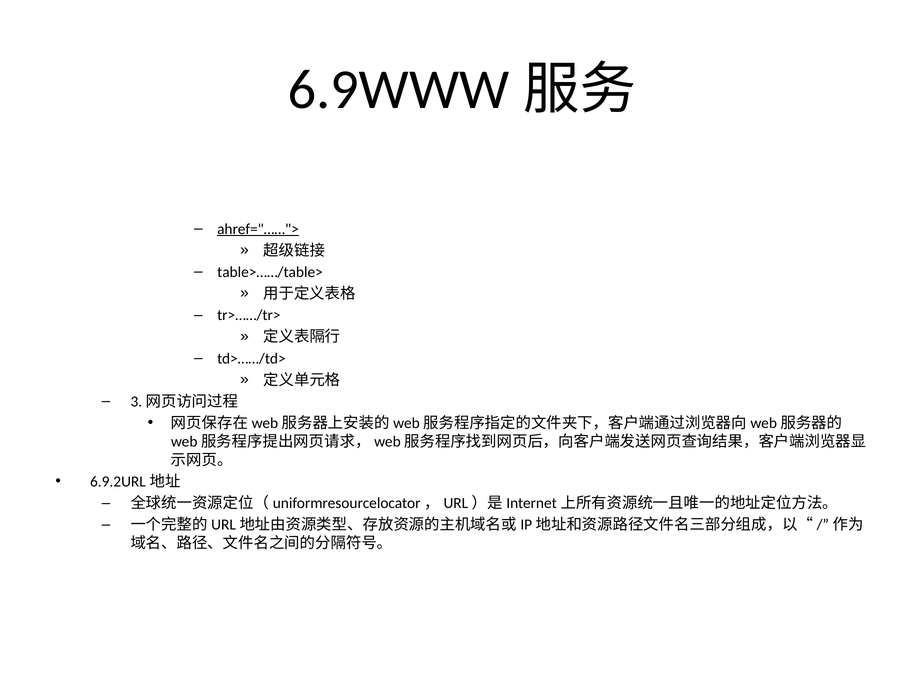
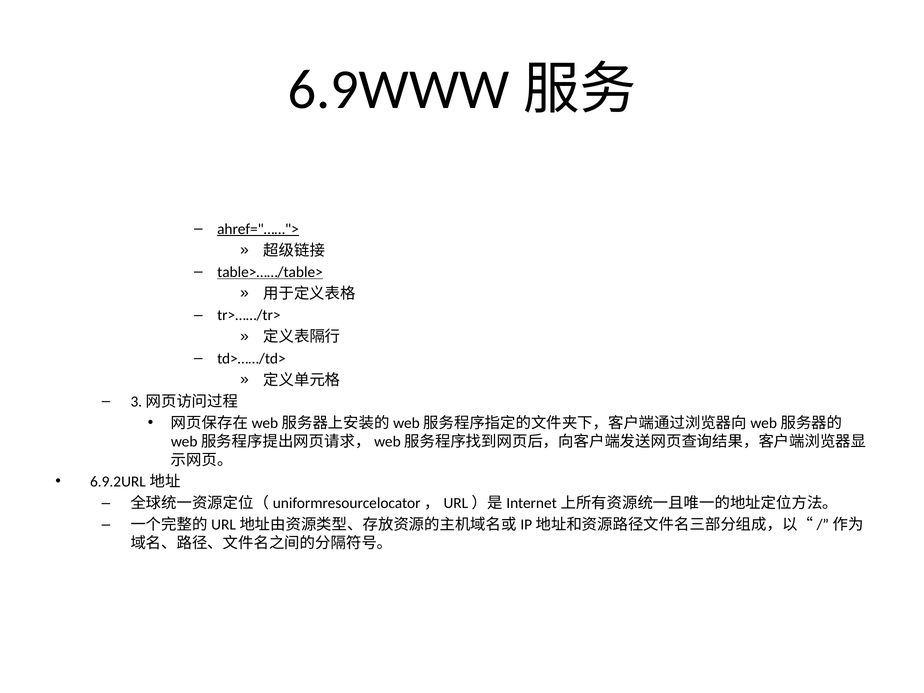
table>……/table> underline: none -> present
